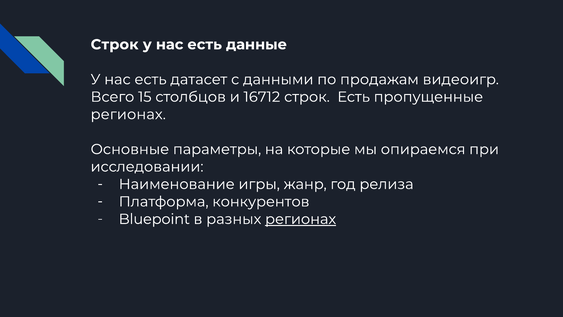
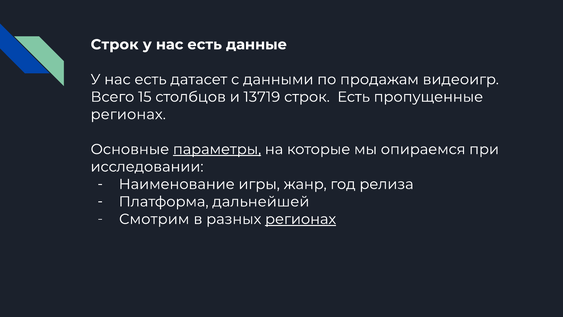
16712: 16712 -> 13719
параметры underline: none -> present
конкурентов: конкурентов -> дальнейшей
Bluepoint: Bluepoint -> Смотрим
